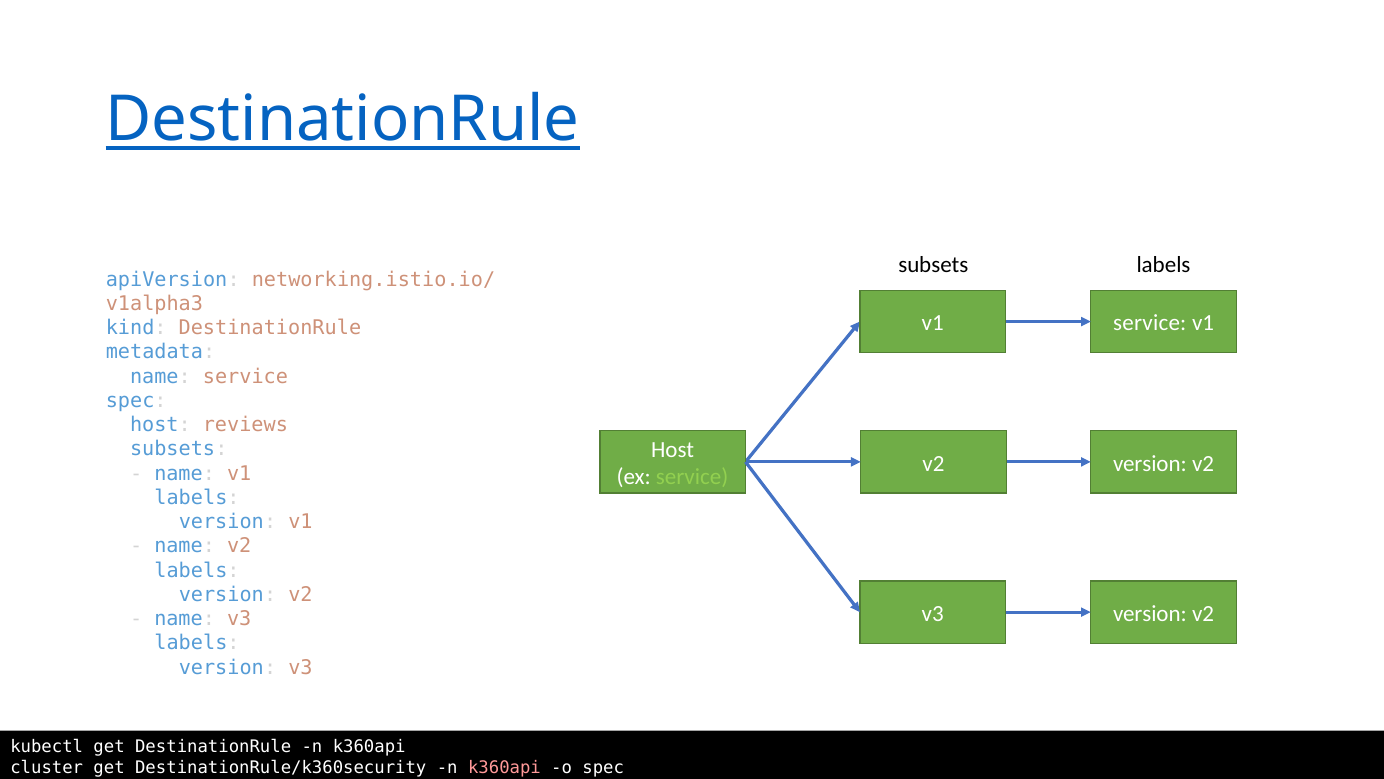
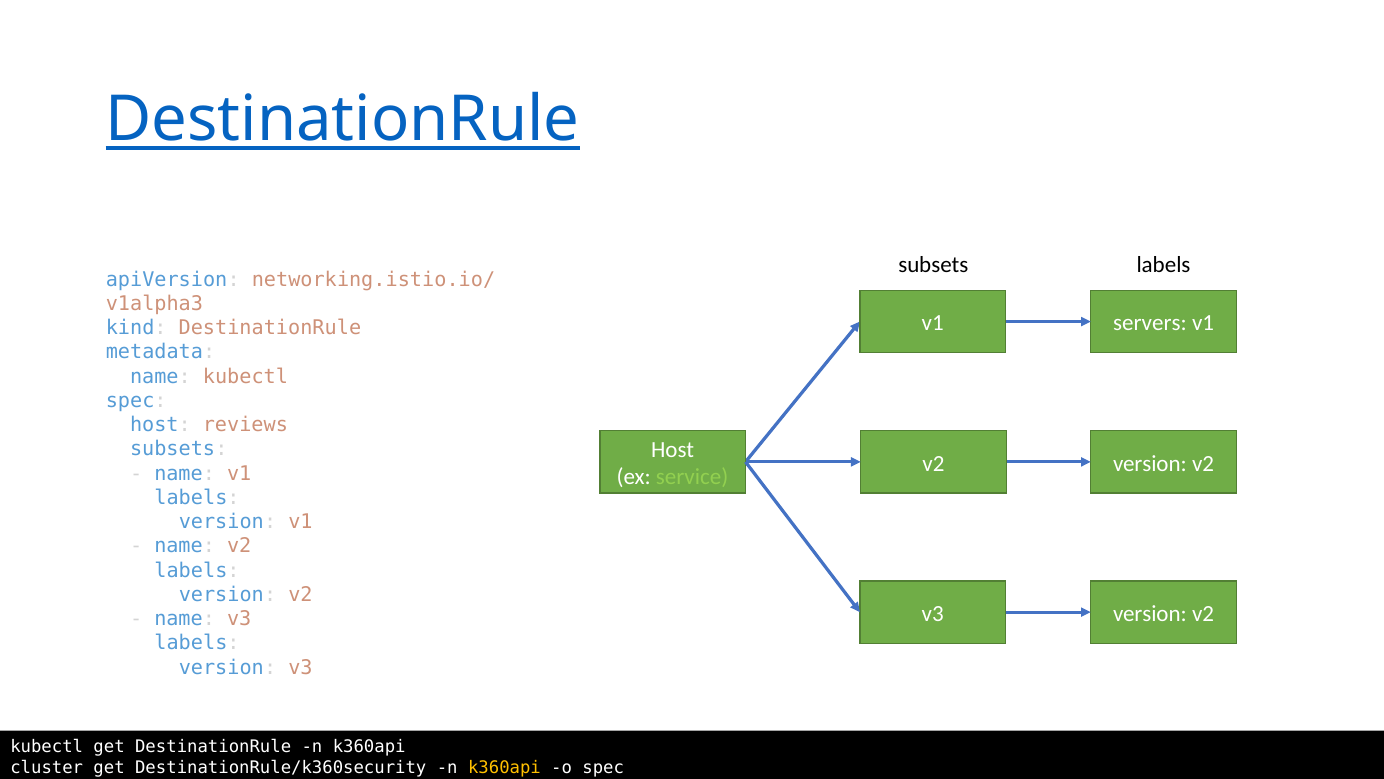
service at (1150, 323): service -> servers
name service: service -> kubectl
k360api at (504, 767) colour: pink -> yellow
